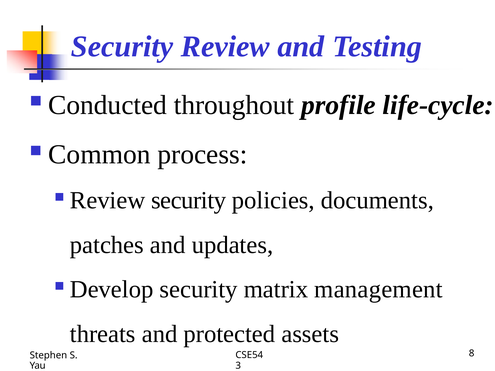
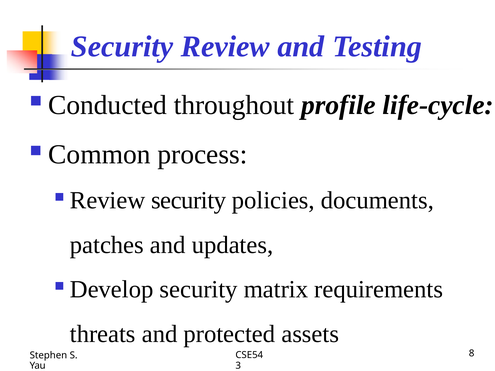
management: management -> requirements
